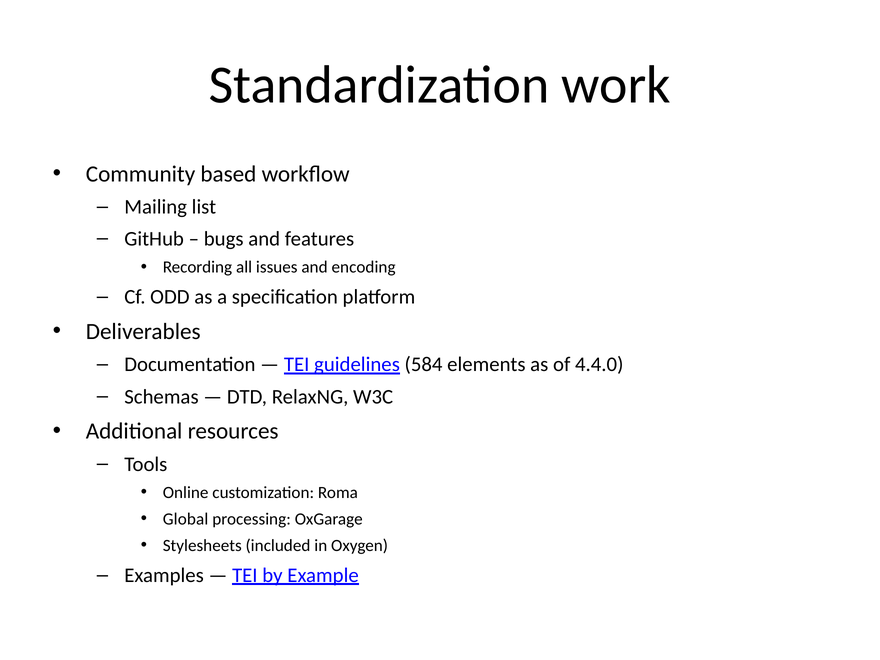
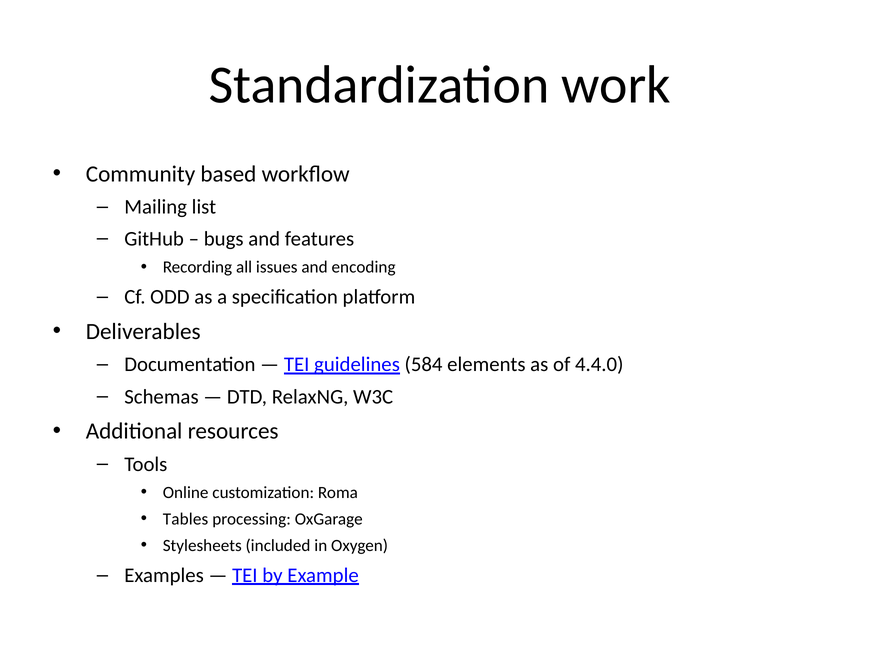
Global: Global -> Tables
